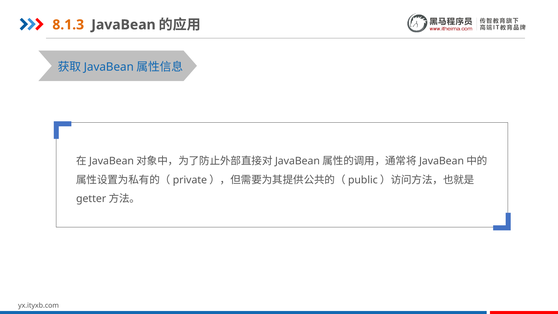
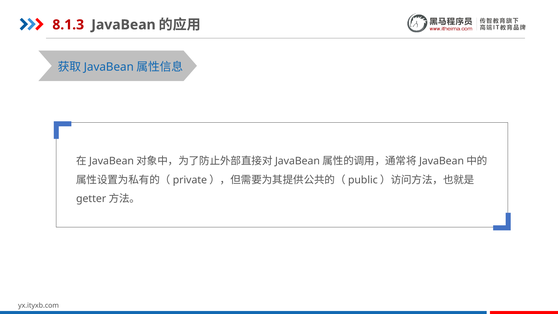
8.1.3 colour: orange -> red
